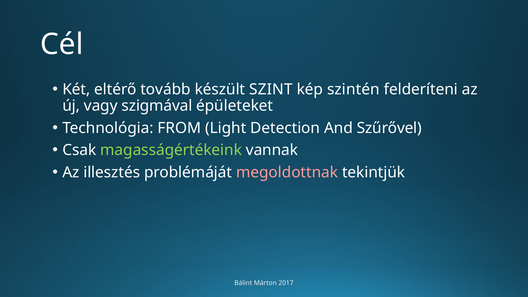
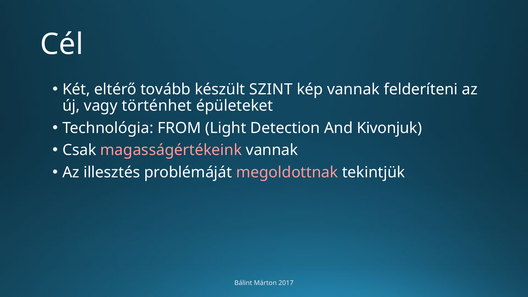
kép szintén: szintén -> vannak
szigmával: szigmával -> történhet
Szűrővel: Szűrővel -> Kivonjuk
magasságértékeink colour: light green -> pink
